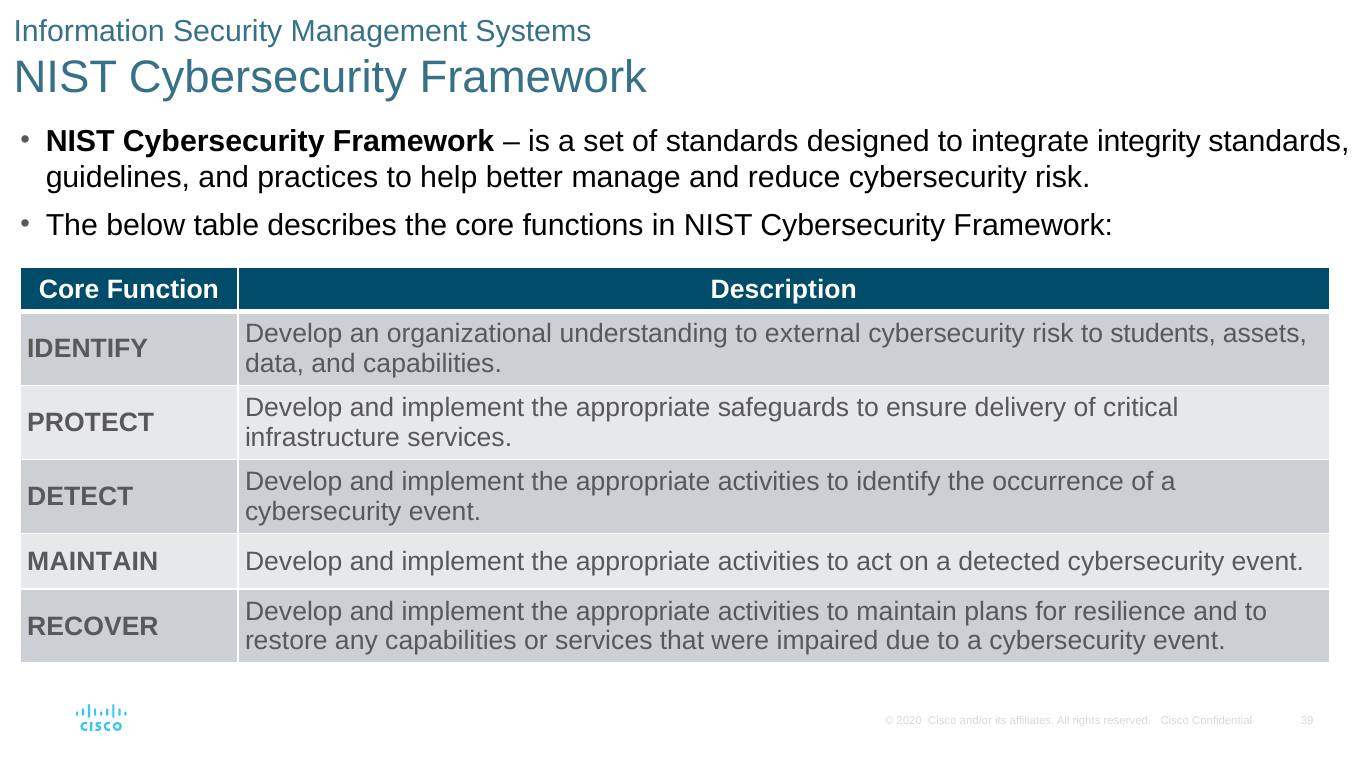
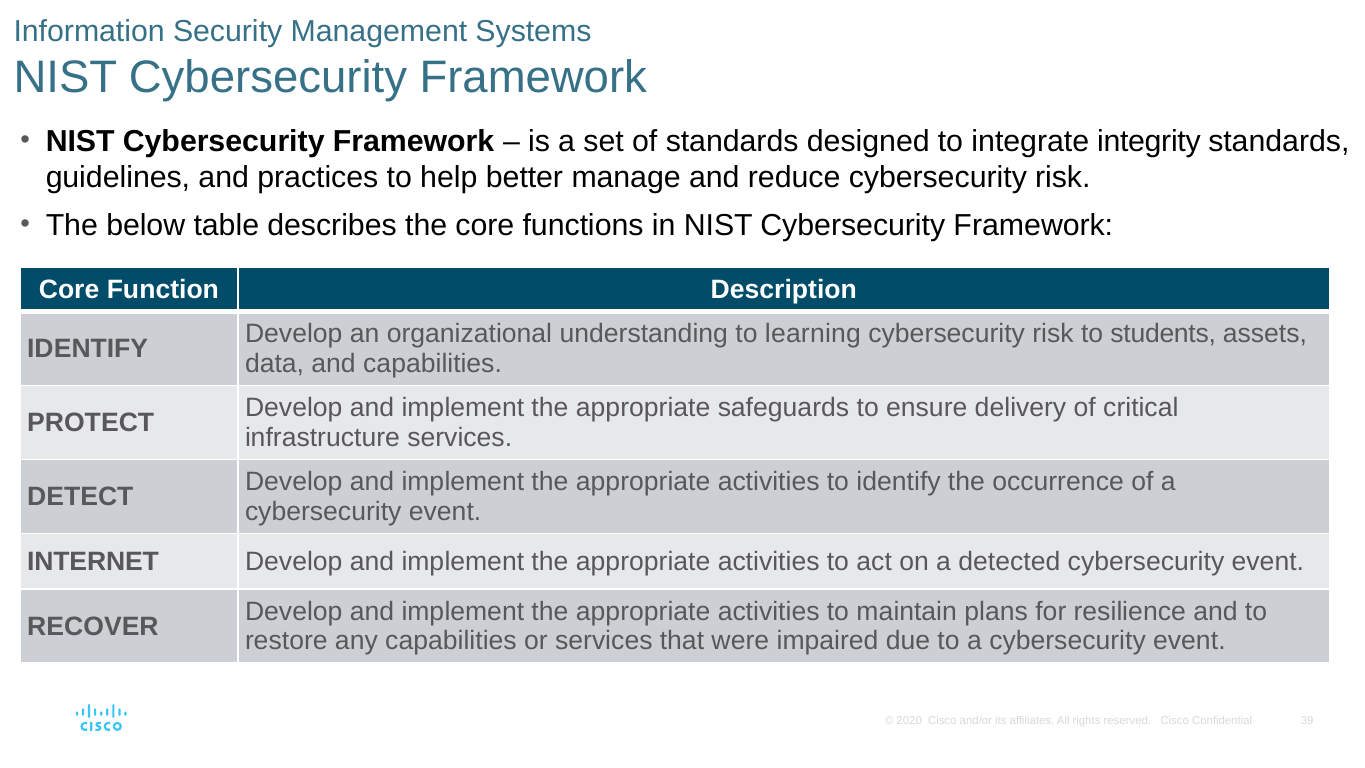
external: external -> learning
MAINTAIN at (93, 561): MAINTAIN -> INTERNET
